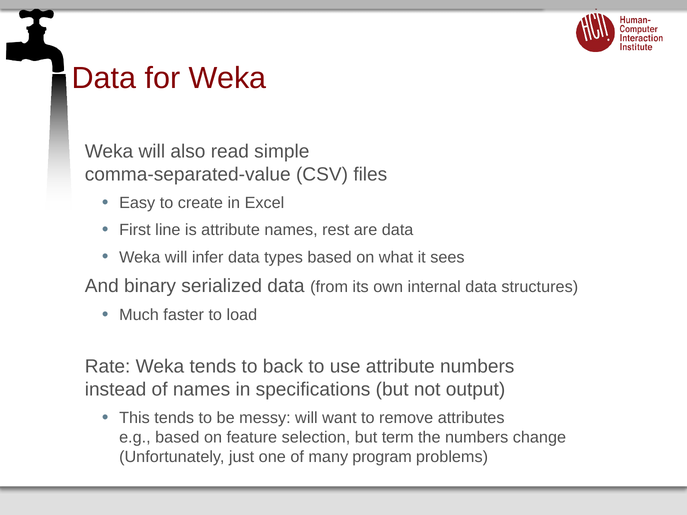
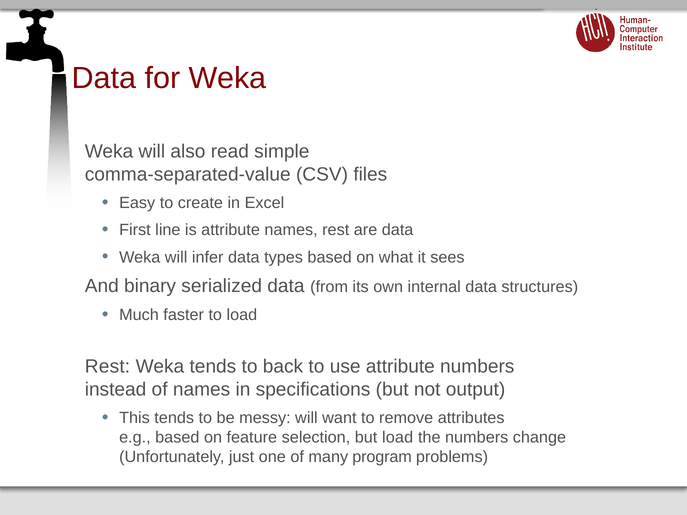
Rate at (108, 366): Rate -> Rest
but term: term -> load
